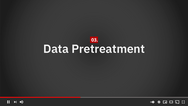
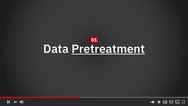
Pretreatment underline: none -> present
